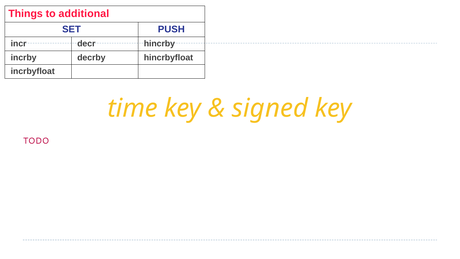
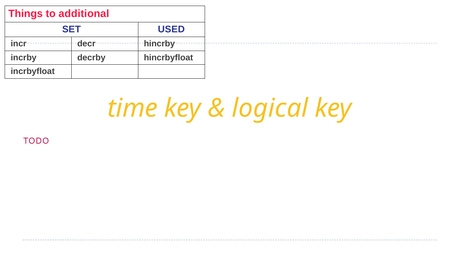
PUSH: PUSH -> USED
signed: signed -> logical
